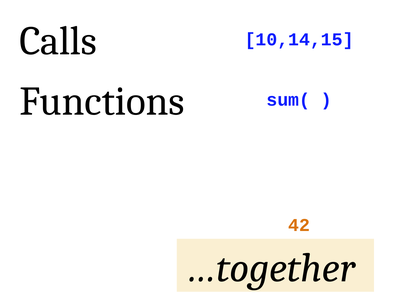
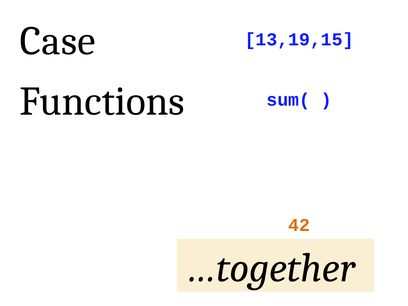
Calls: Calls -> Case
10,14,15: 10,14,15 -> 13,19,15
